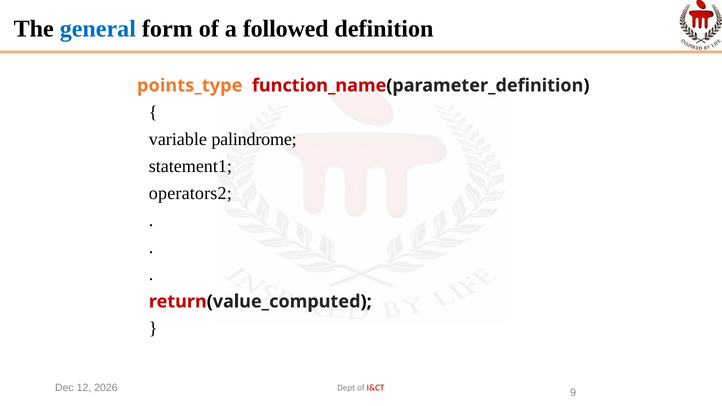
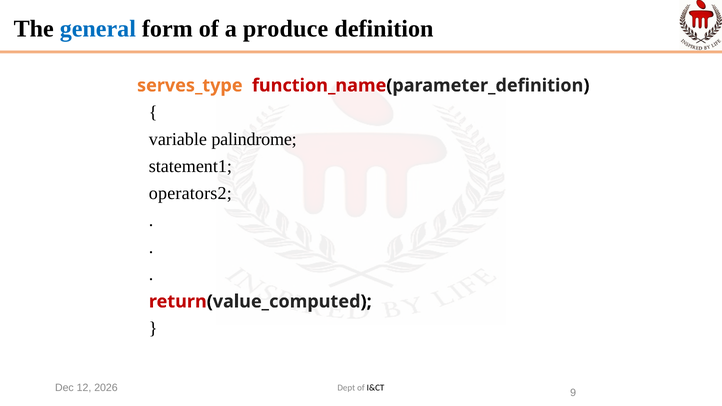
followed: followed -> produce
points_type: points_type -> serves_type
I&CT colour: red -> black
